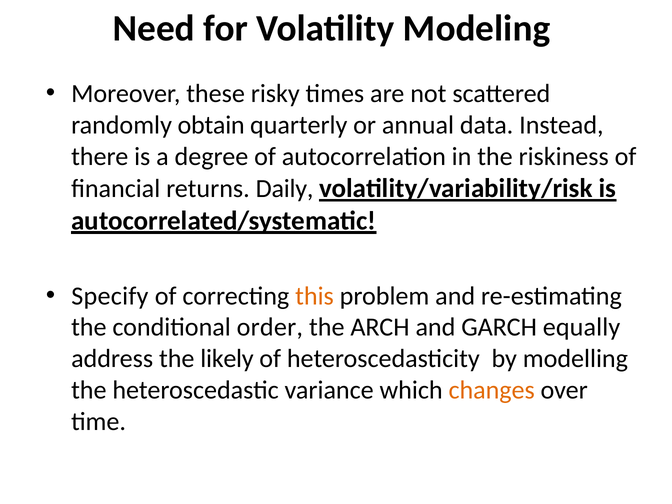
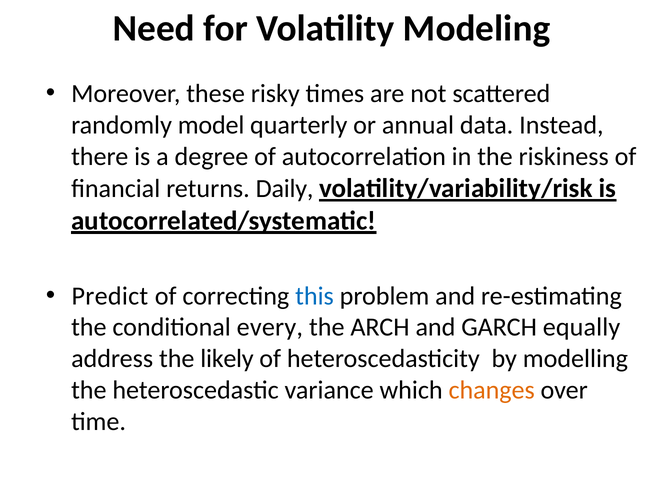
obtain: obtain -> model
Specify: Specify -> Predict
this colour: orange -> blue
order: order -> every
